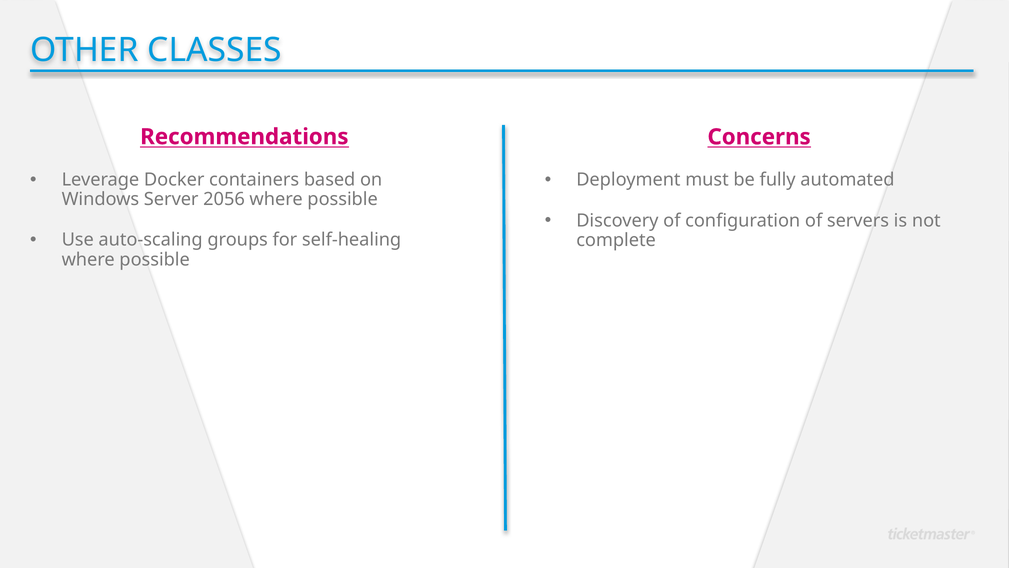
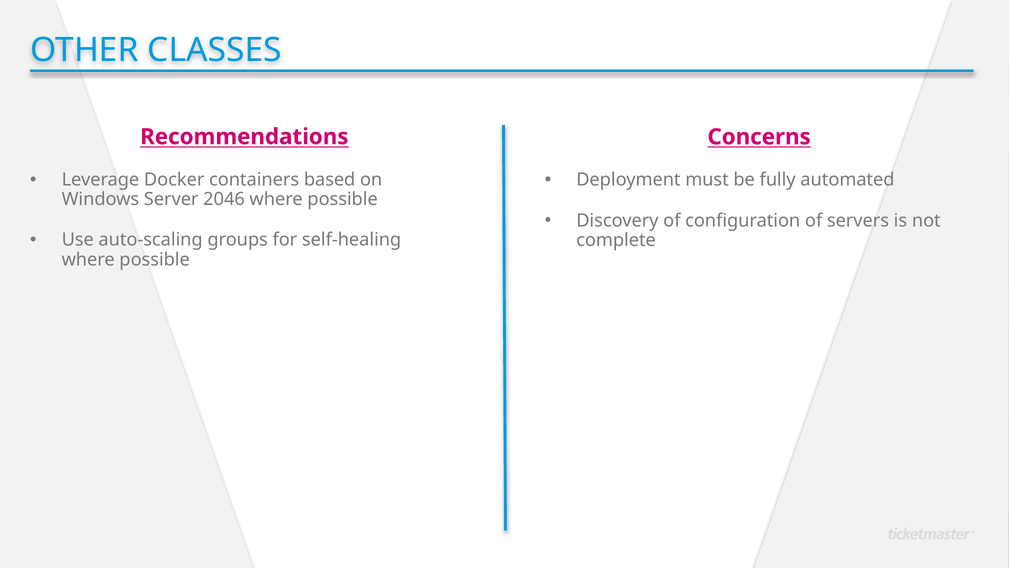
2056: 2056 -> 2046
